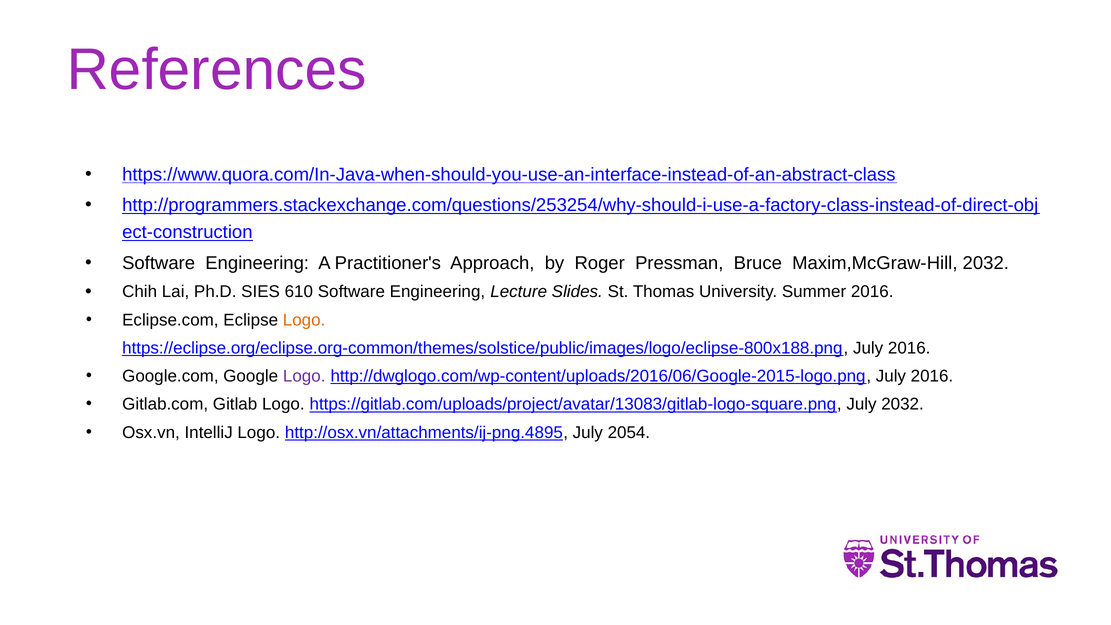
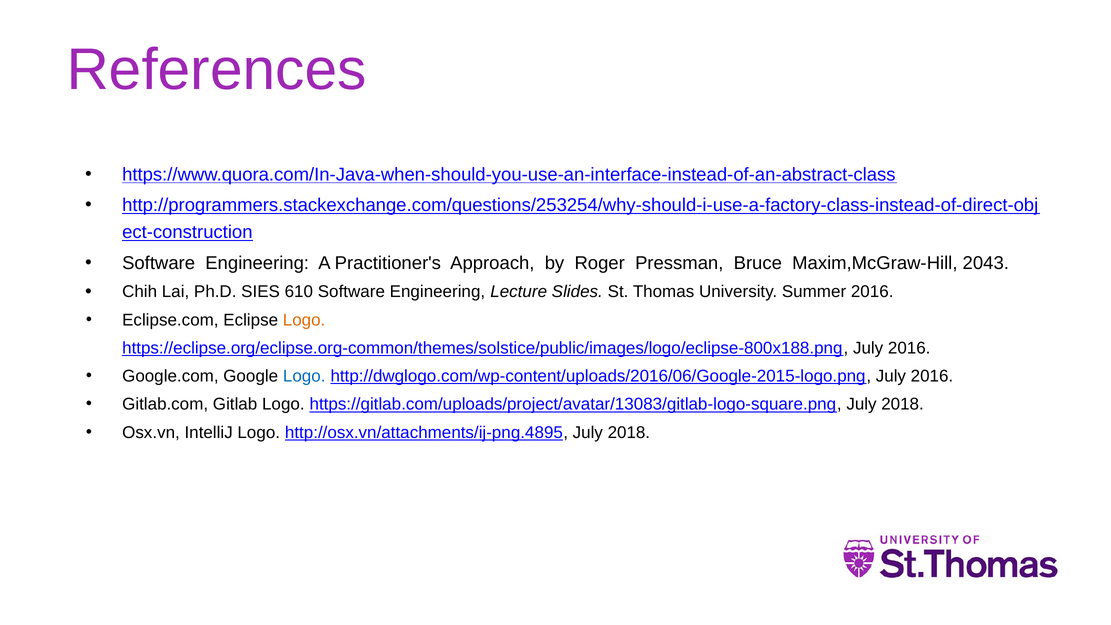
Maxim,McGraw-Hill 2032: 2032 -> 2043
Logo at (304, 376) colour: purple -> blue
https://gitlab.com/uploads/project/avatar/13083/gitlab-logo-square.png July 2032: 2032 -> 2018
http://osx.vn/attachments/ij-png.4895 July 2054: 2054 -> 2018
